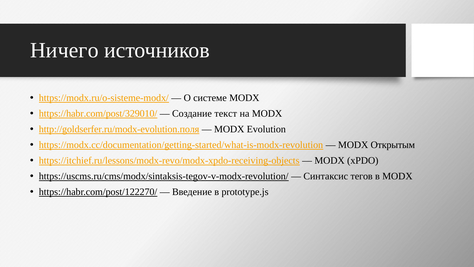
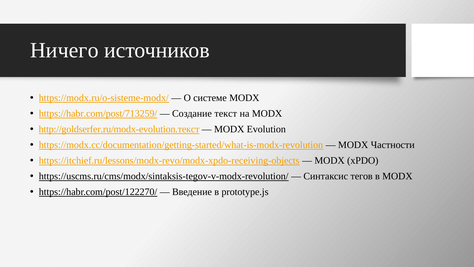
https://habr.com/post/329010/: https://habr.com/post/329010/ -> https://habr.com/post/713259/
http://goldserfer.ru/modx-evolution.поля: http://goldserfer.ru/modx-evolution.поля -> http://goldserfer.ru/modx-evolution.текст
Открытым: Открытым -> Частности
